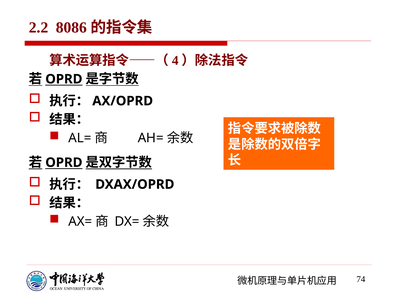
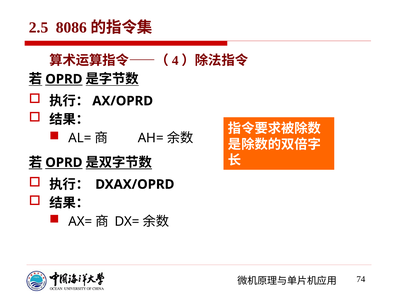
2.2: 2.2 -> 2.5
